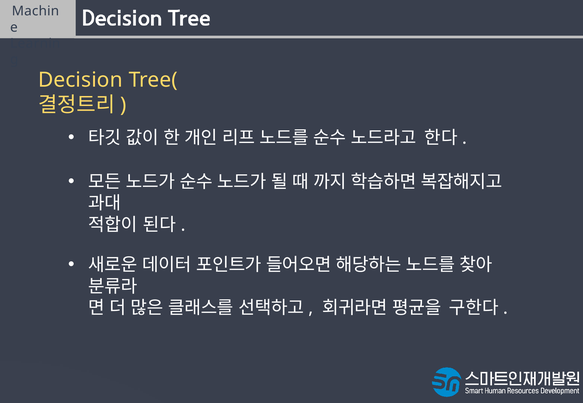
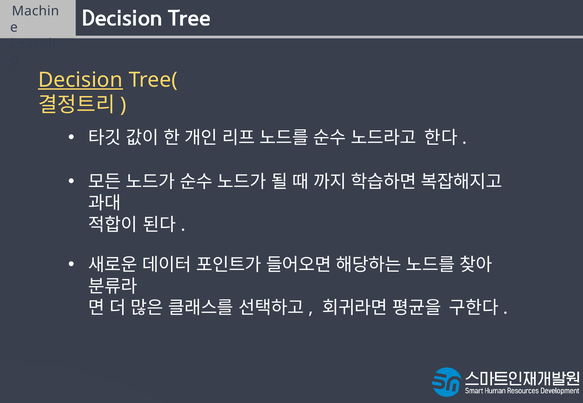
Decision underline: none -> present
